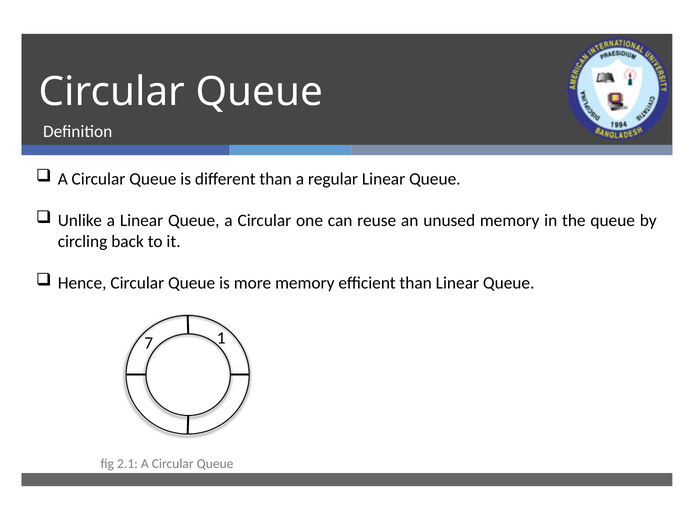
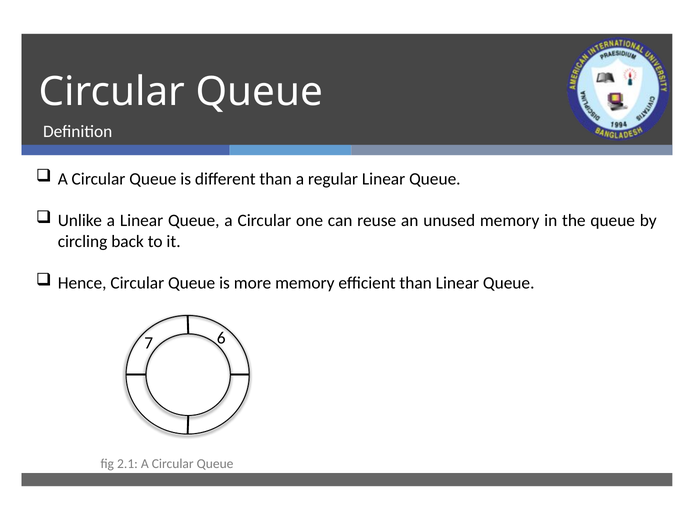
1: 1 -> 6
